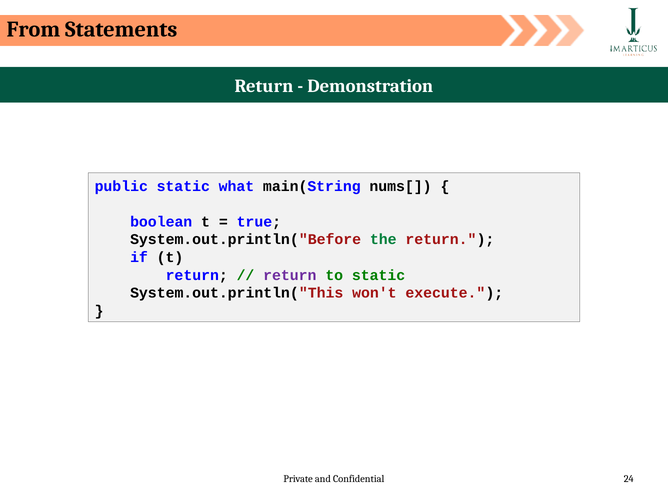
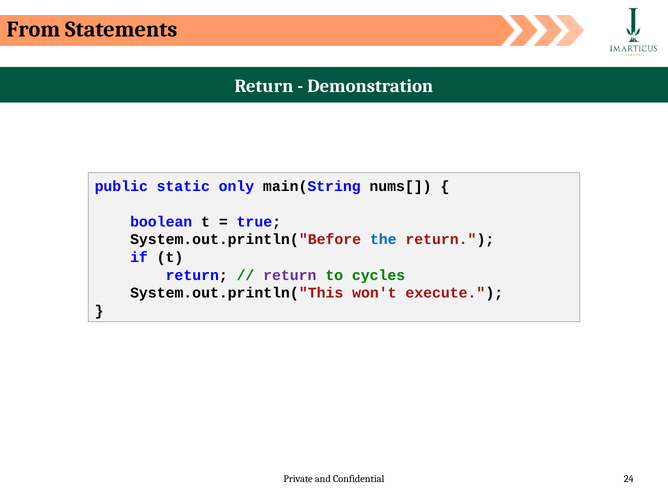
what: what -> only
the colour: green -> blue
to static: static -> cycles
